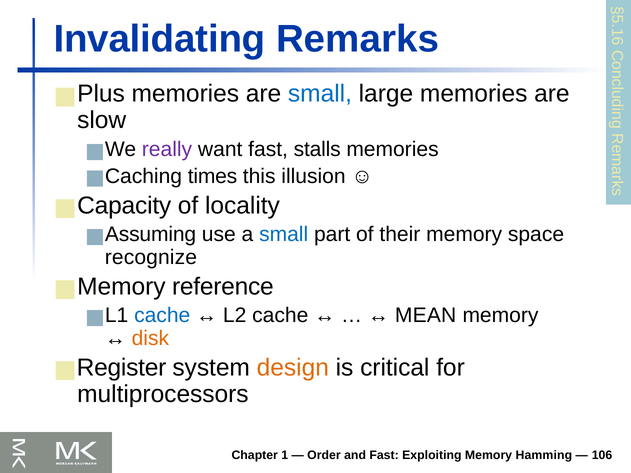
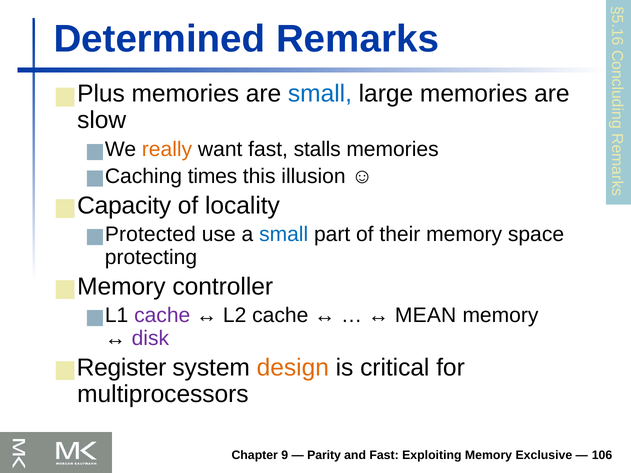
Invalidating: Invalidating -> Determined
really colour: purple -> orange
Assuming: Assuming -> Protected
recognize: recognize -> protecting
reference: reference -> controller
cache at (162, 316) colour: blue -> purple
disk colour: orange -> purple
Chapter 1: 1 -> 9
Order: Order -> Parity
Hamming: Hamming -> Exclusive
